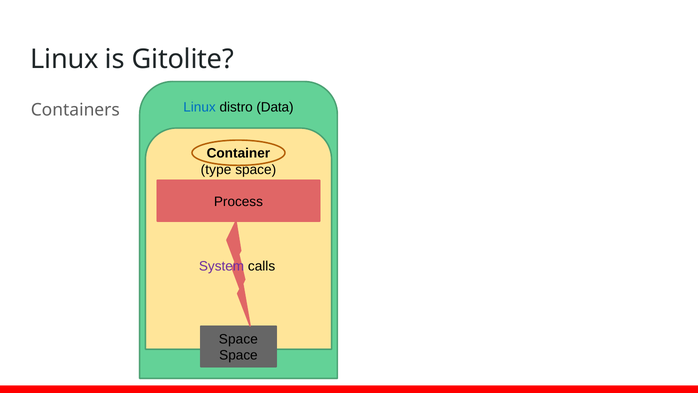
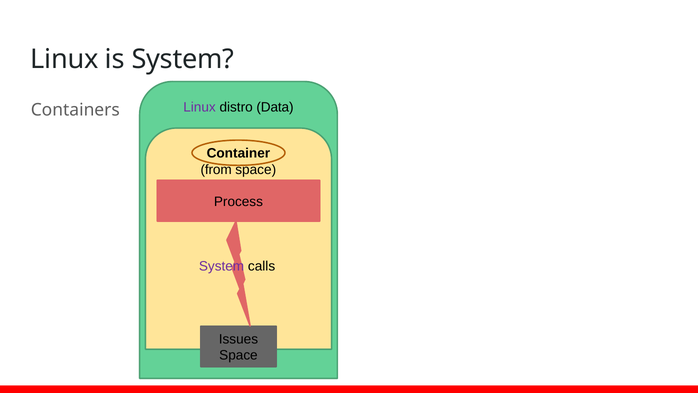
is Gitolite: Gitolite -> System
Linux at (199, 107) colour: blue -> purple
type: type -> from
Space at (238, 339): Space -> Issues
